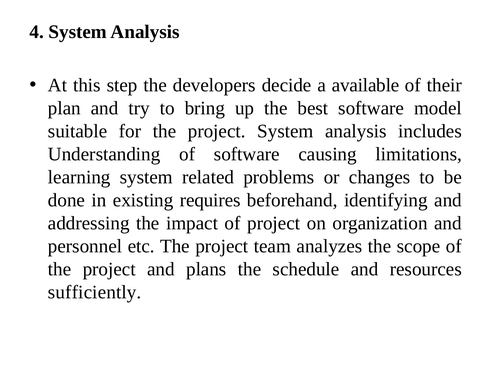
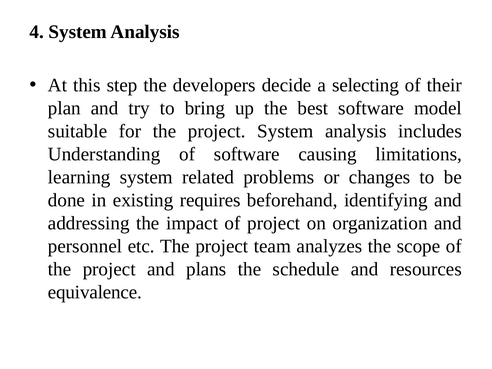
available: available -> selecting
sufficiently: sufficiently -> equivalence
